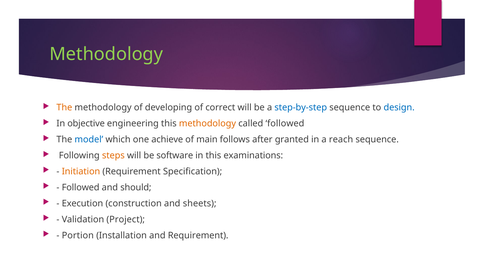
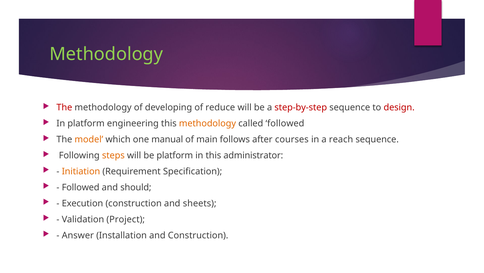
The at (64, 107) colour: orange -> red
correct: correct -> reduce
step-by-step colour: blue -> red
design colour: blue -> red
In objective: objective -> platform
model colour: blue -> orange
achieve: achieve -> manual
granted: granted -> courses
be software: software -> platform
examinations: examinations -> administrator
Portion: Portion -> Answer
and Requirement: Requirement -> Construction
